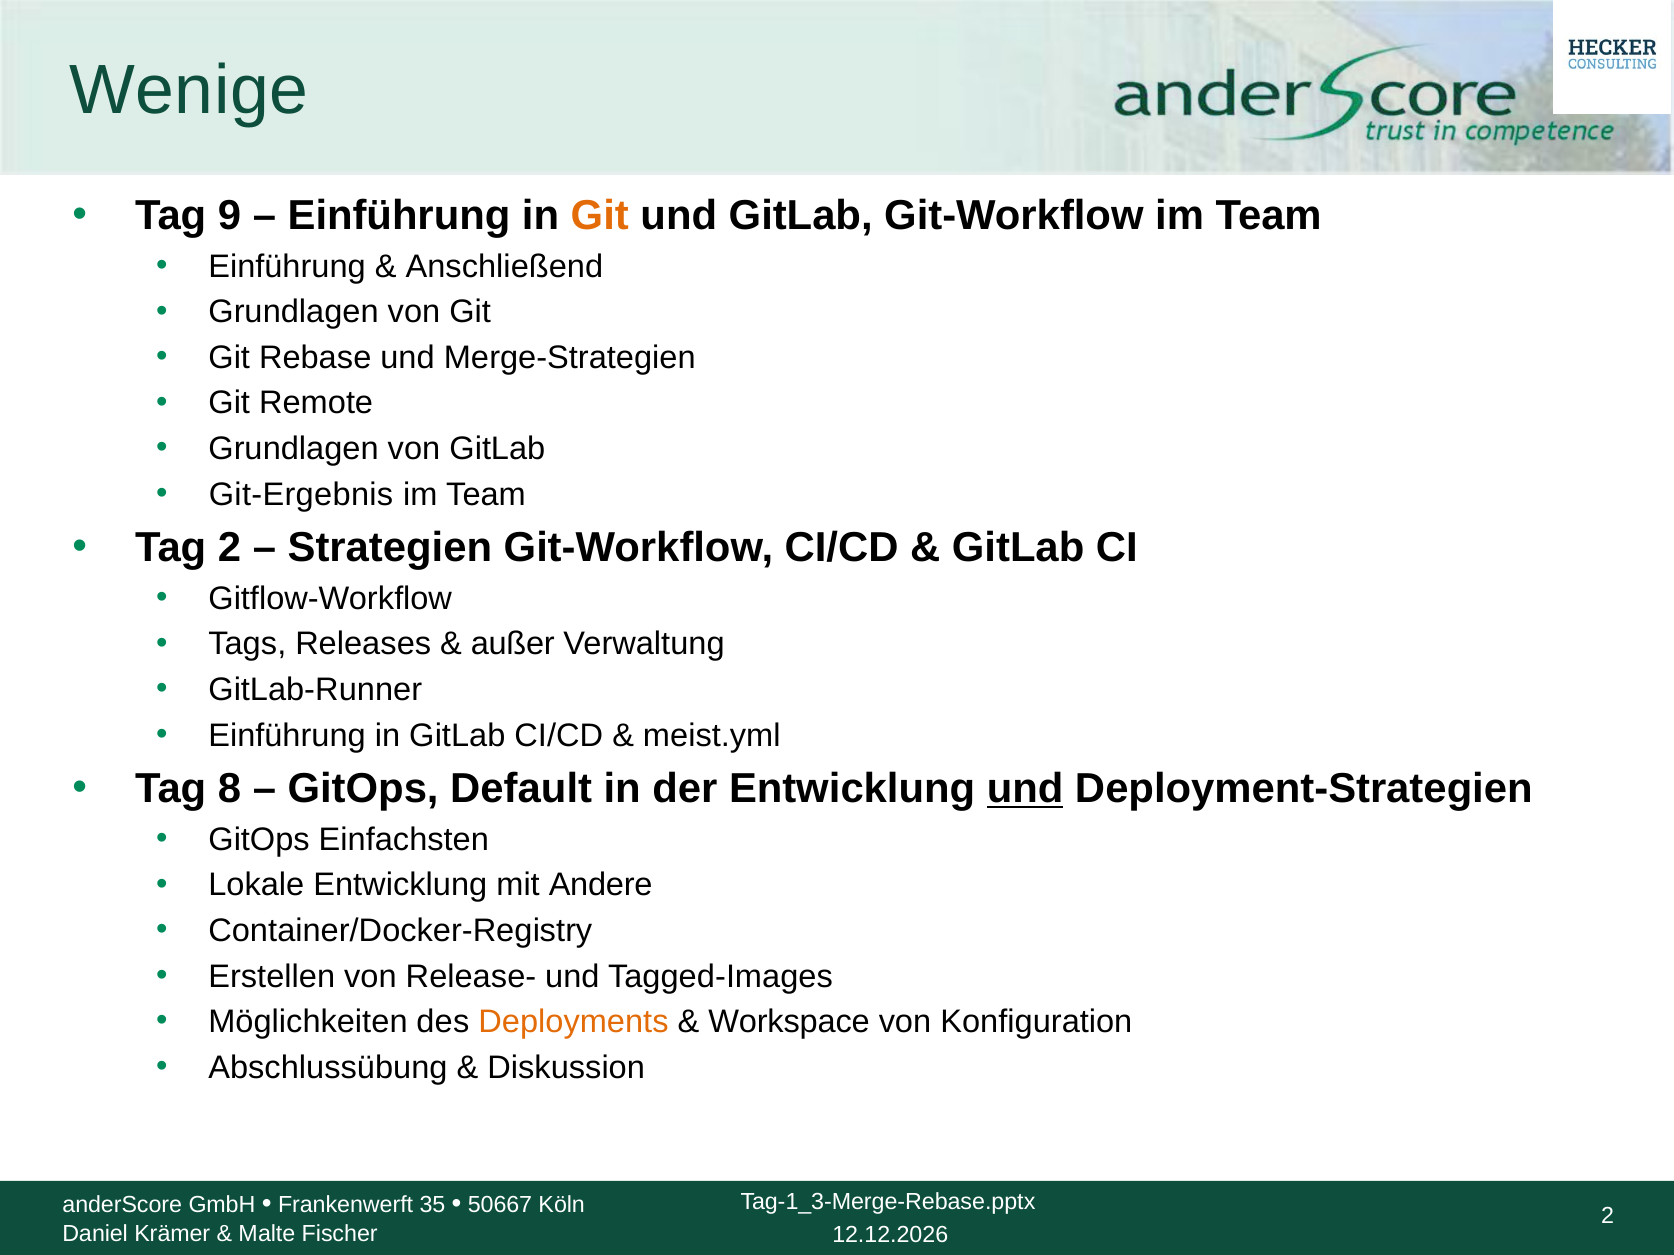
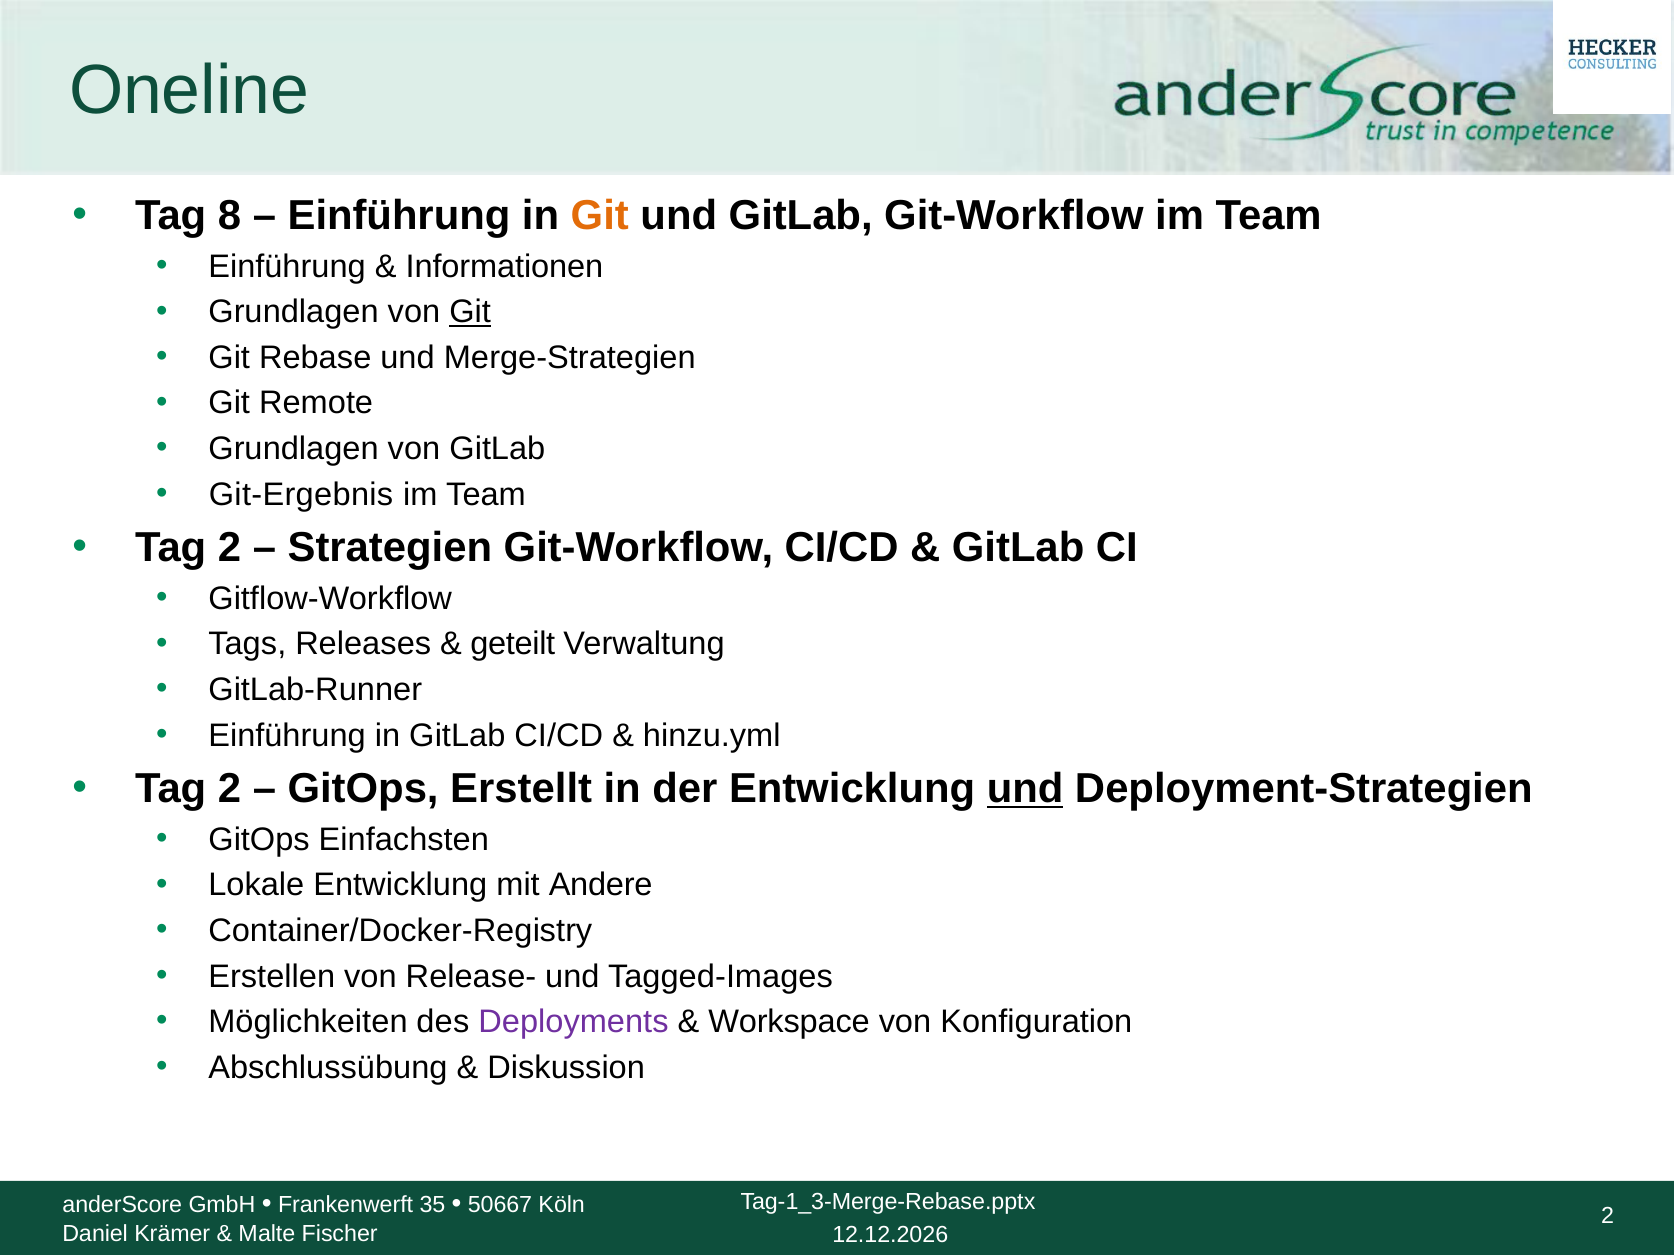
Wenige: Wenige -> Oneline
9: 9 -> 8
Anschließend: Anschließend -> Informationen
Git at (470, 312) underline: none -> present
außer: außer -> geteilt
meist.yml: meist.yml -> hinzu.yml
8 at (230, 789): 8 -> 2
Default: Default -> Erstellt
Deployments colour: orange -> purple
